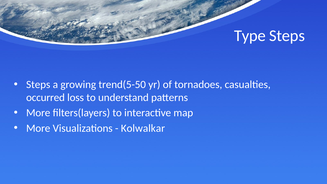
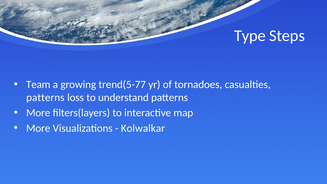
Steps at (38, 85): Steps -> Team
trend(5-50: trend(5-50 -> trend(5-77
occurred at (45, 98): occurred -> patterns
